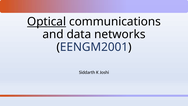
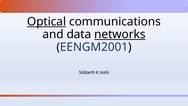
networks underline: none -> present
